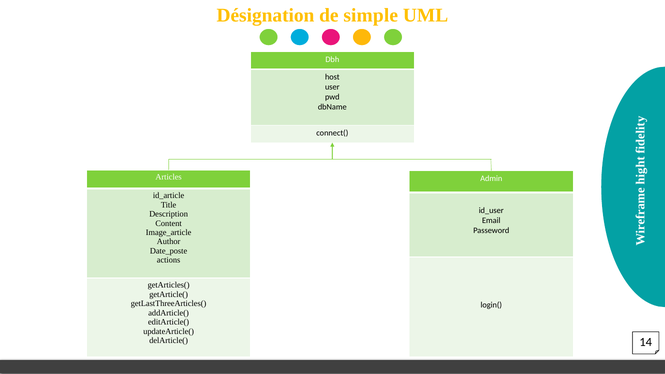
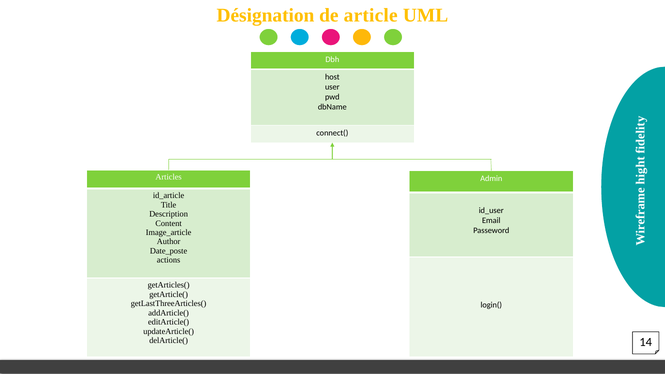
simple: simple -> article
